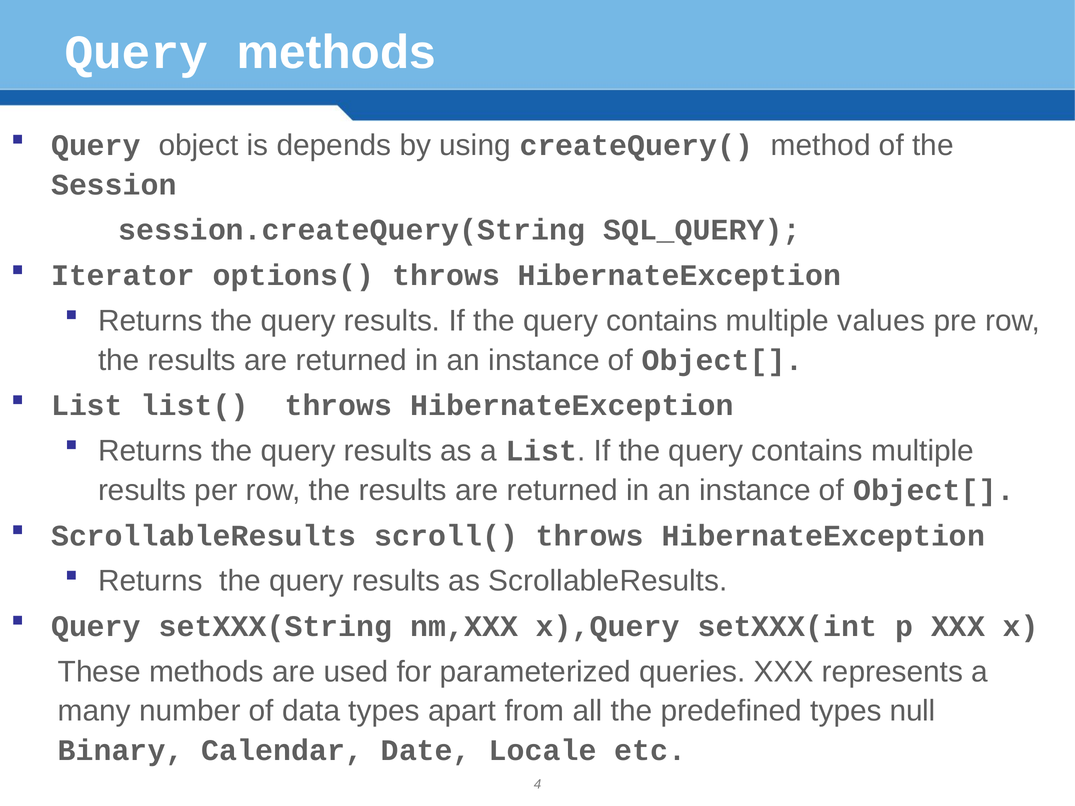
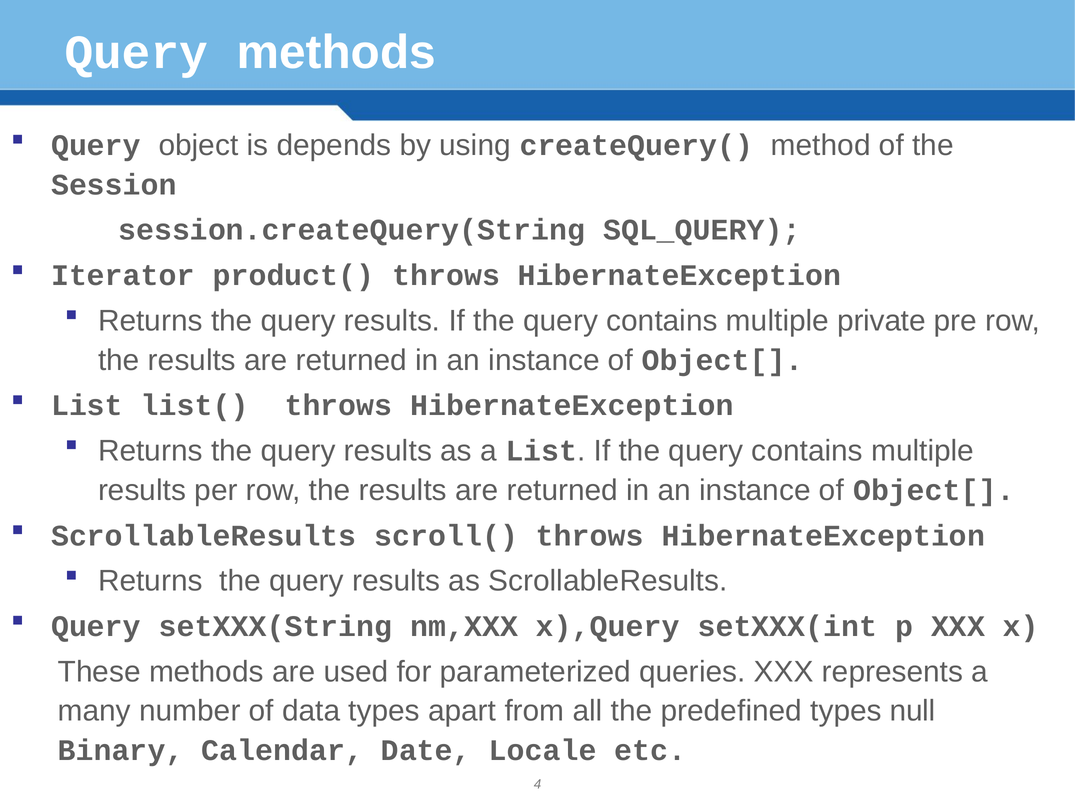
options(: options( -> product(
values: values -> private
